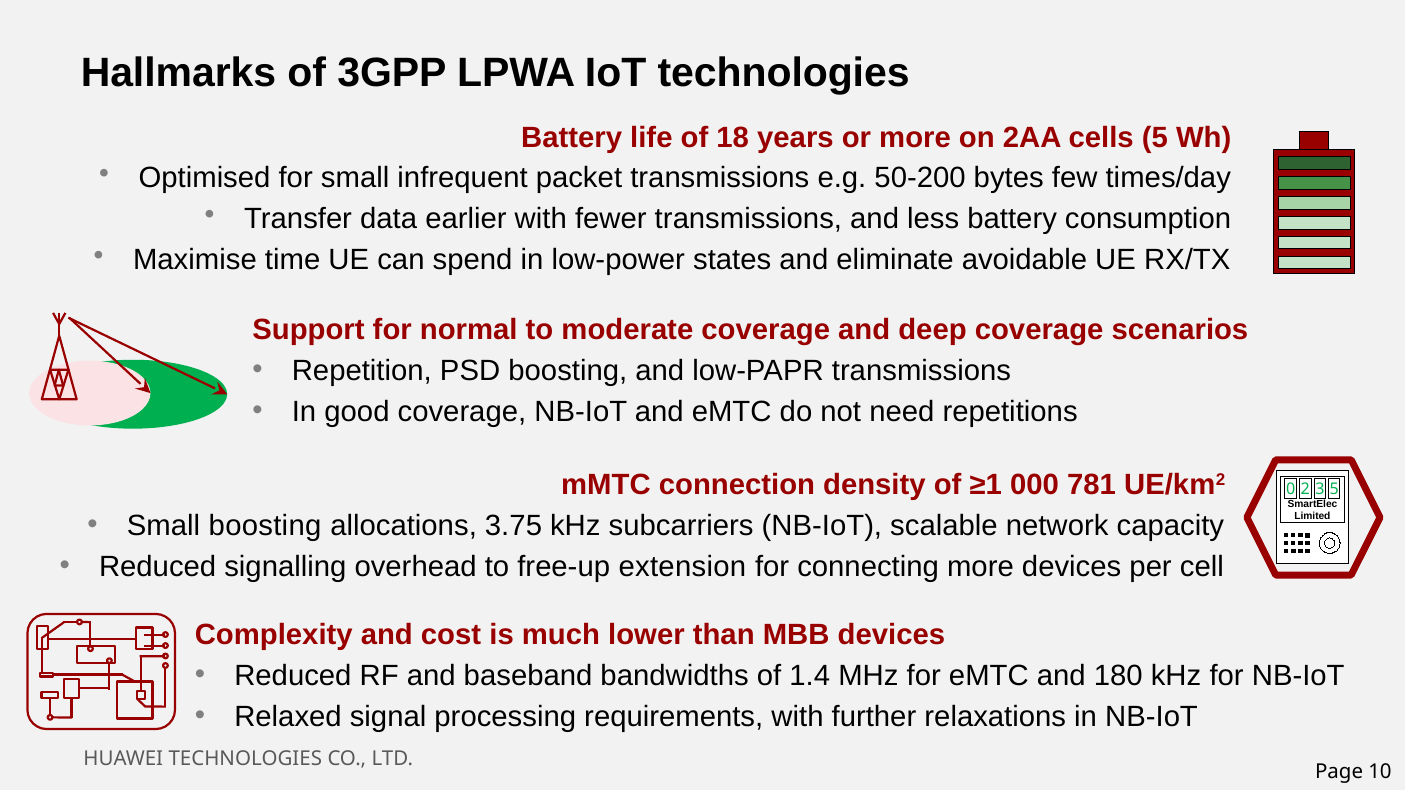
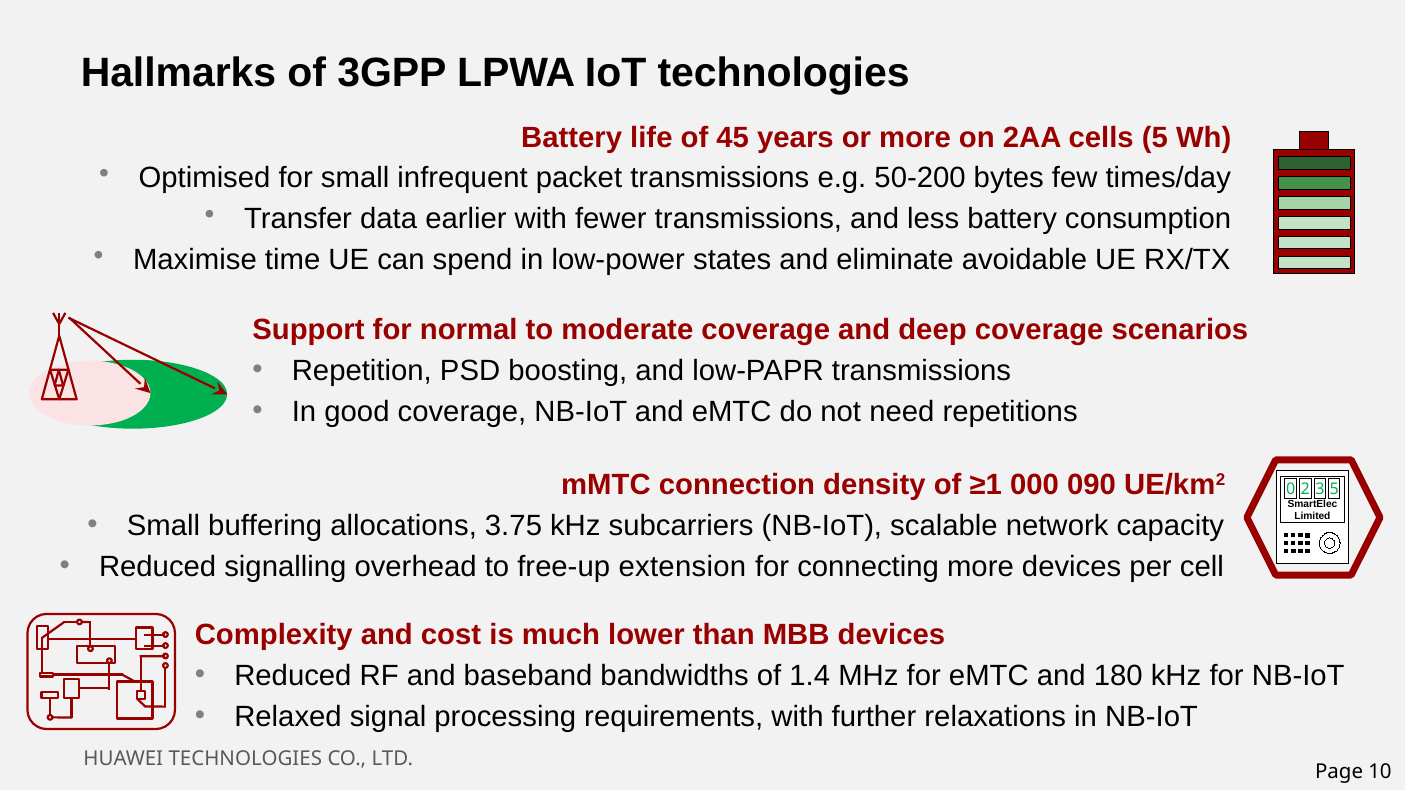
18: 18 -> 45
781: 781 -> 090
Small boosting: boosting -> buffering
